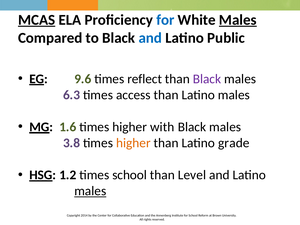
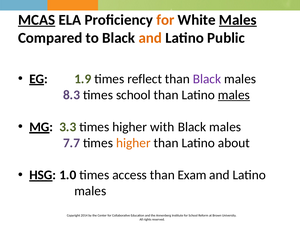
for at (165, 20) colour: blue -> orange
and at (150, 38) colour: blue -> orange
9.6: 9.6 -> 1.9
6.3: 6.3 -> 8.3
times access: access -> school
males at (234, 95) underline: none -> present
1.6: 1.6 -> 3.3
3.8: 3.8 -> 7.7
grade: grade -> about
1.2: 1.2 -> 1.0
times school: school -> access
Level: Level -> Exam
males at (90, 191) underline: present -> none
